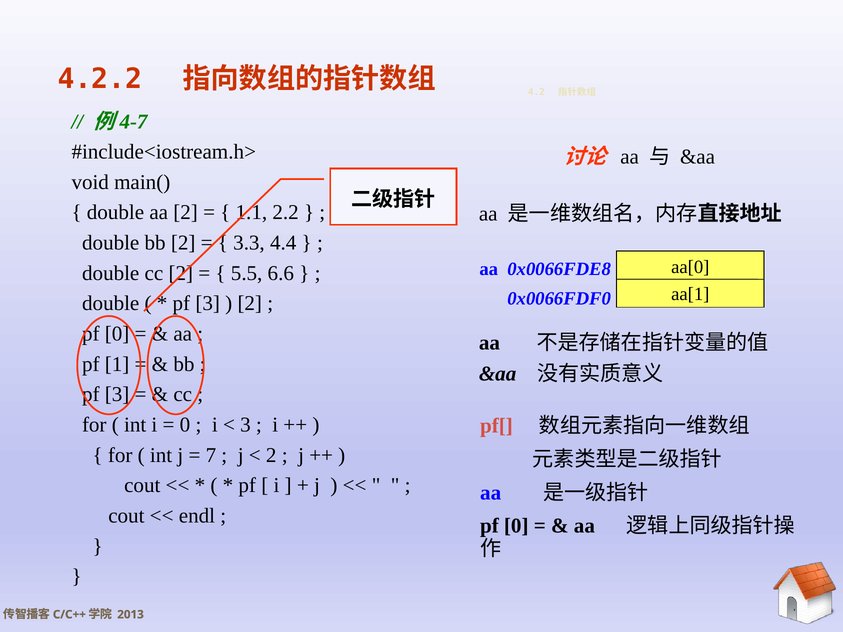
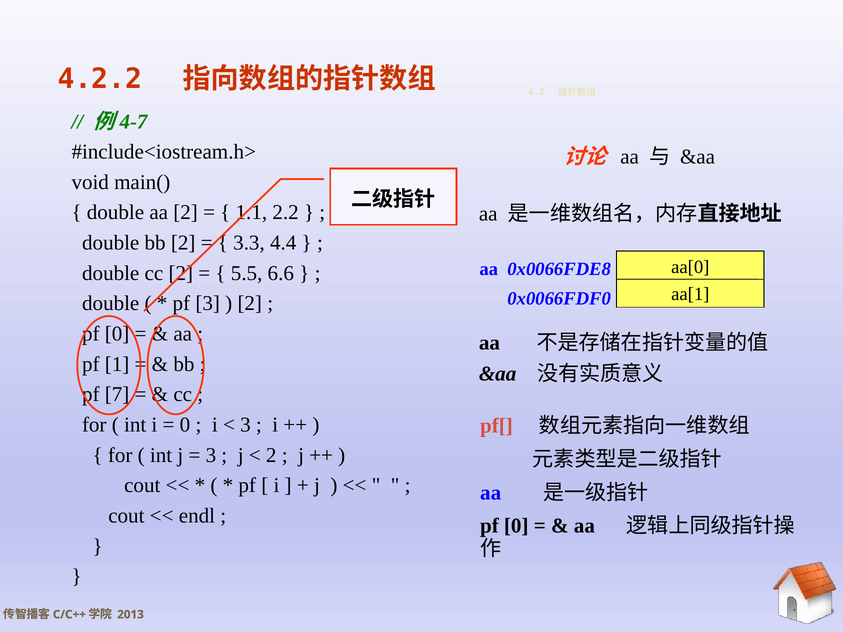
3 at (117, 395): 3 -> 7
7 at (211, 455): 7 -> 3
